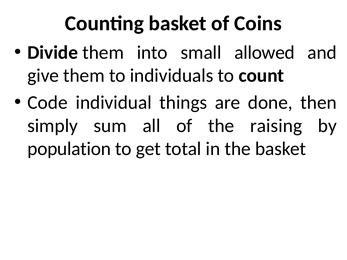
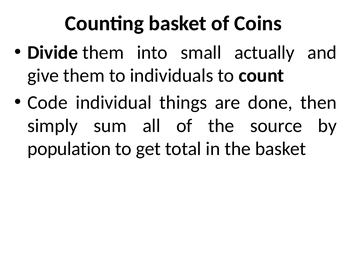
allowed: allowed -> actually
raising: raising -> source
